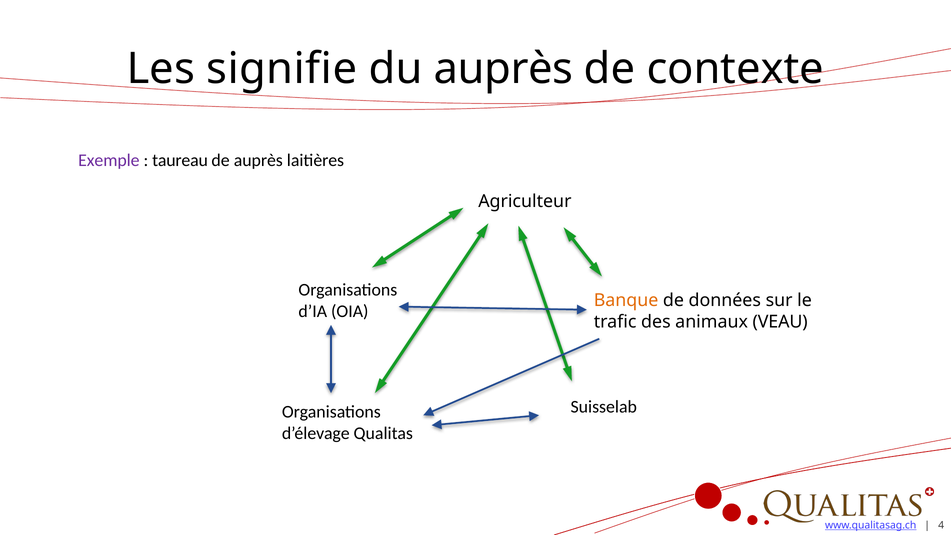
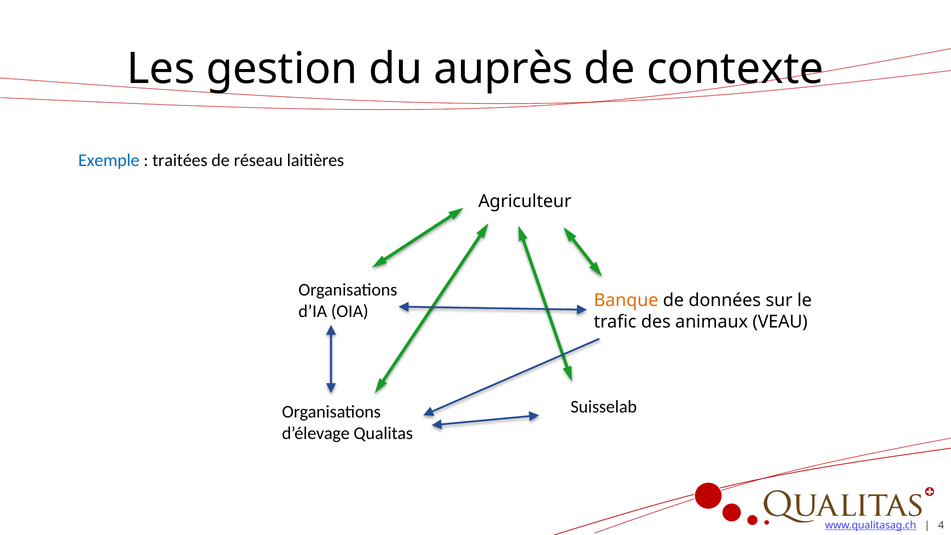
signifie: signifie -> gestion
Exemple colour: purple -> blue
taureau: taureau -> traitées
de auprès: auprès -> réseau
